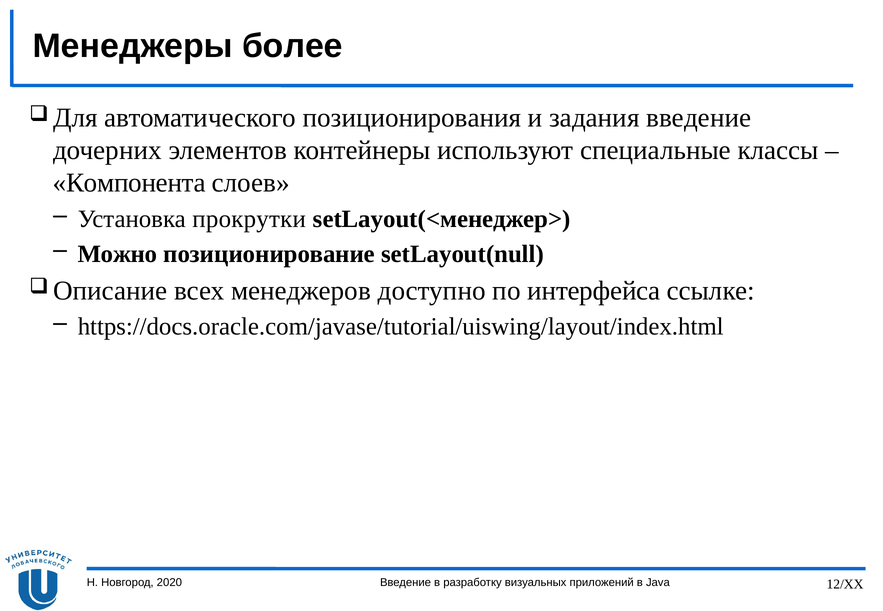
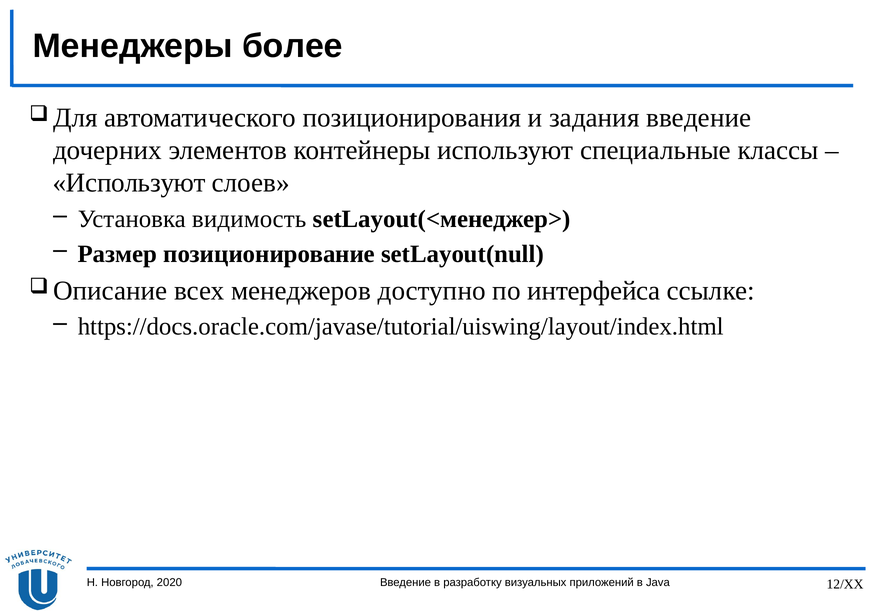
Компонента at (129, 183): Компонента -> Используют
прокрутки: прокрутки -> видимость
Можно: Можно -> Размер
